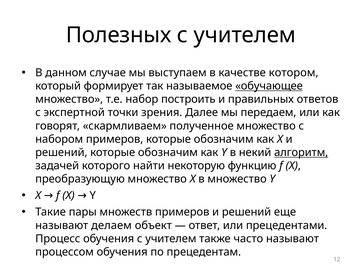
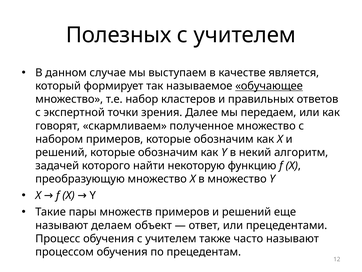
котором: котором -> является
построить: построить -> кластеров
алгоритм underline: present -> none
